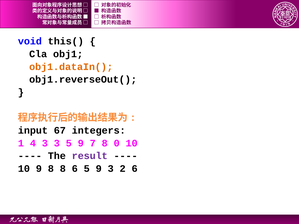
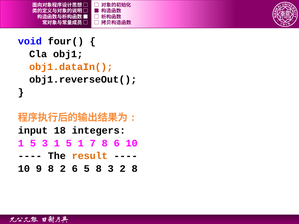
this(: this( -> four(
67: 67 -> 18
4 at (33, 143): 4 -> 5
3 3: 3 -> 1
9 at (81, 143): 9 -> 1
8 0: 0 -> 6
result colour: purple -> orange
8 8: 8 -> 2
6 5 9: 9 -> 8
2 6: 6 -> 8
